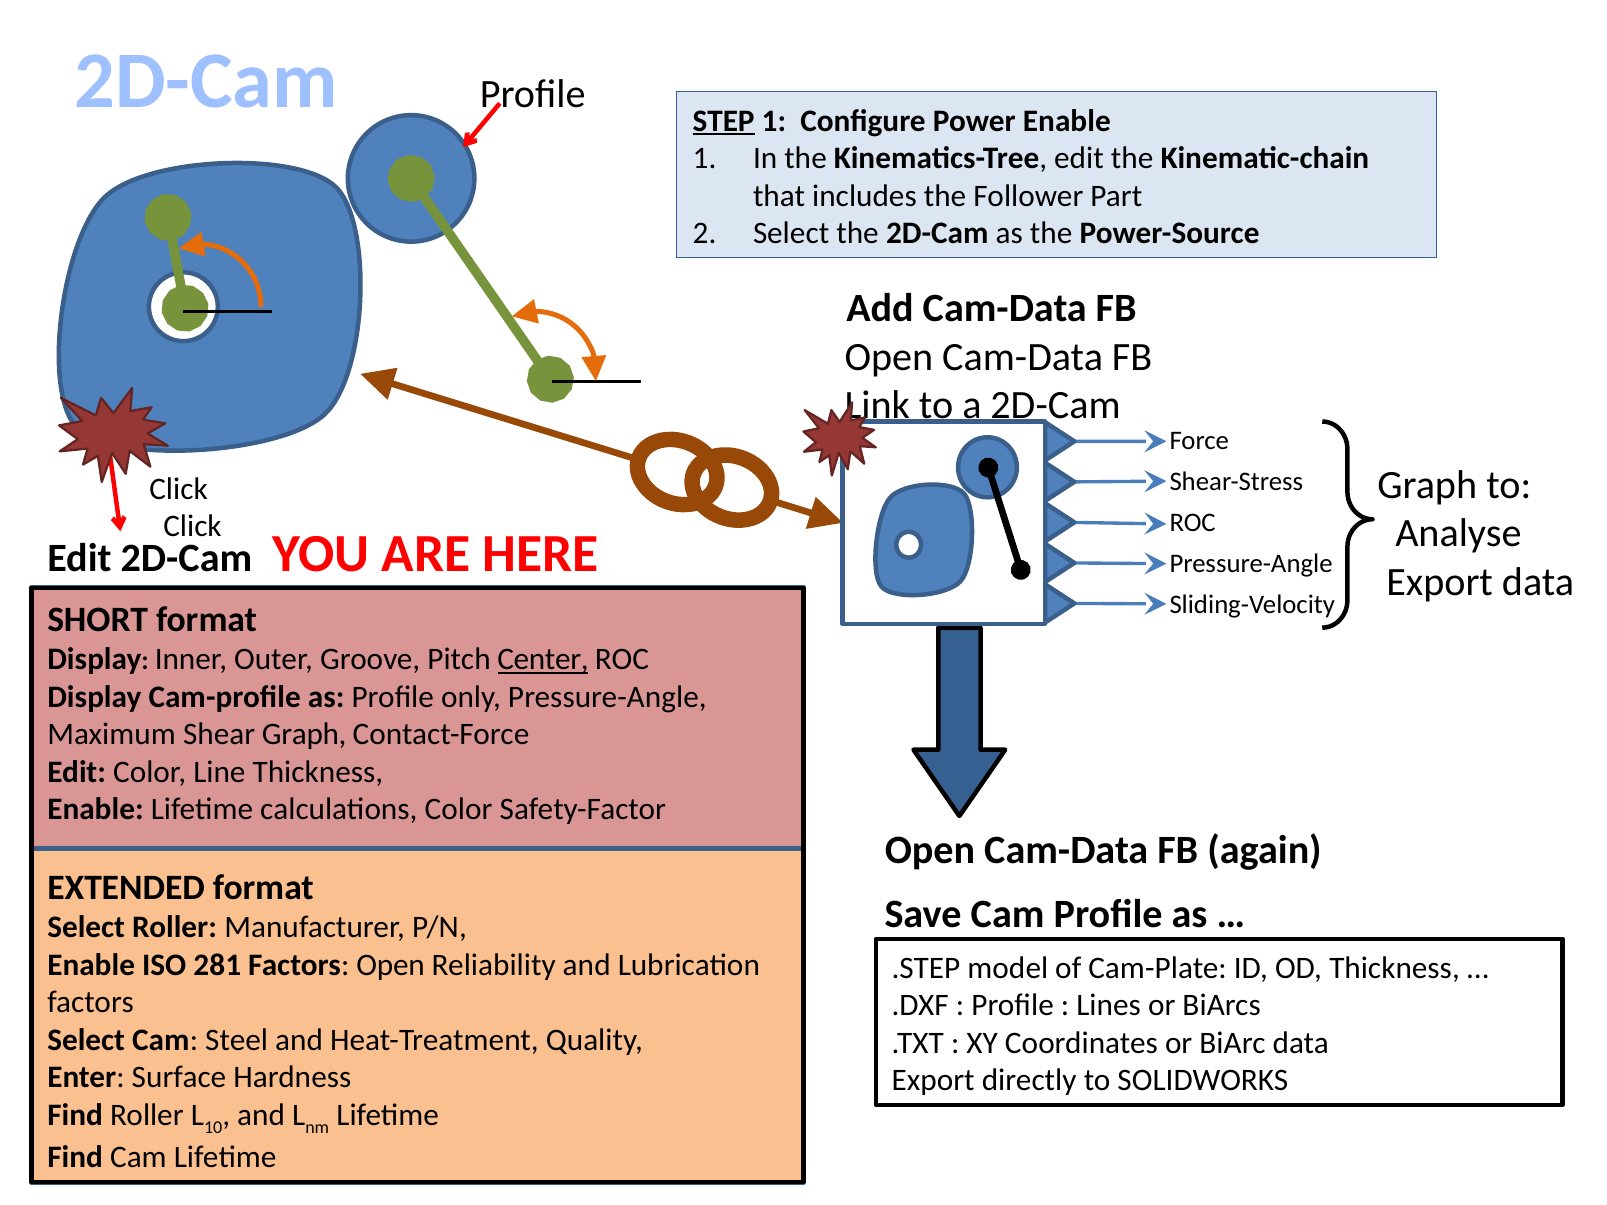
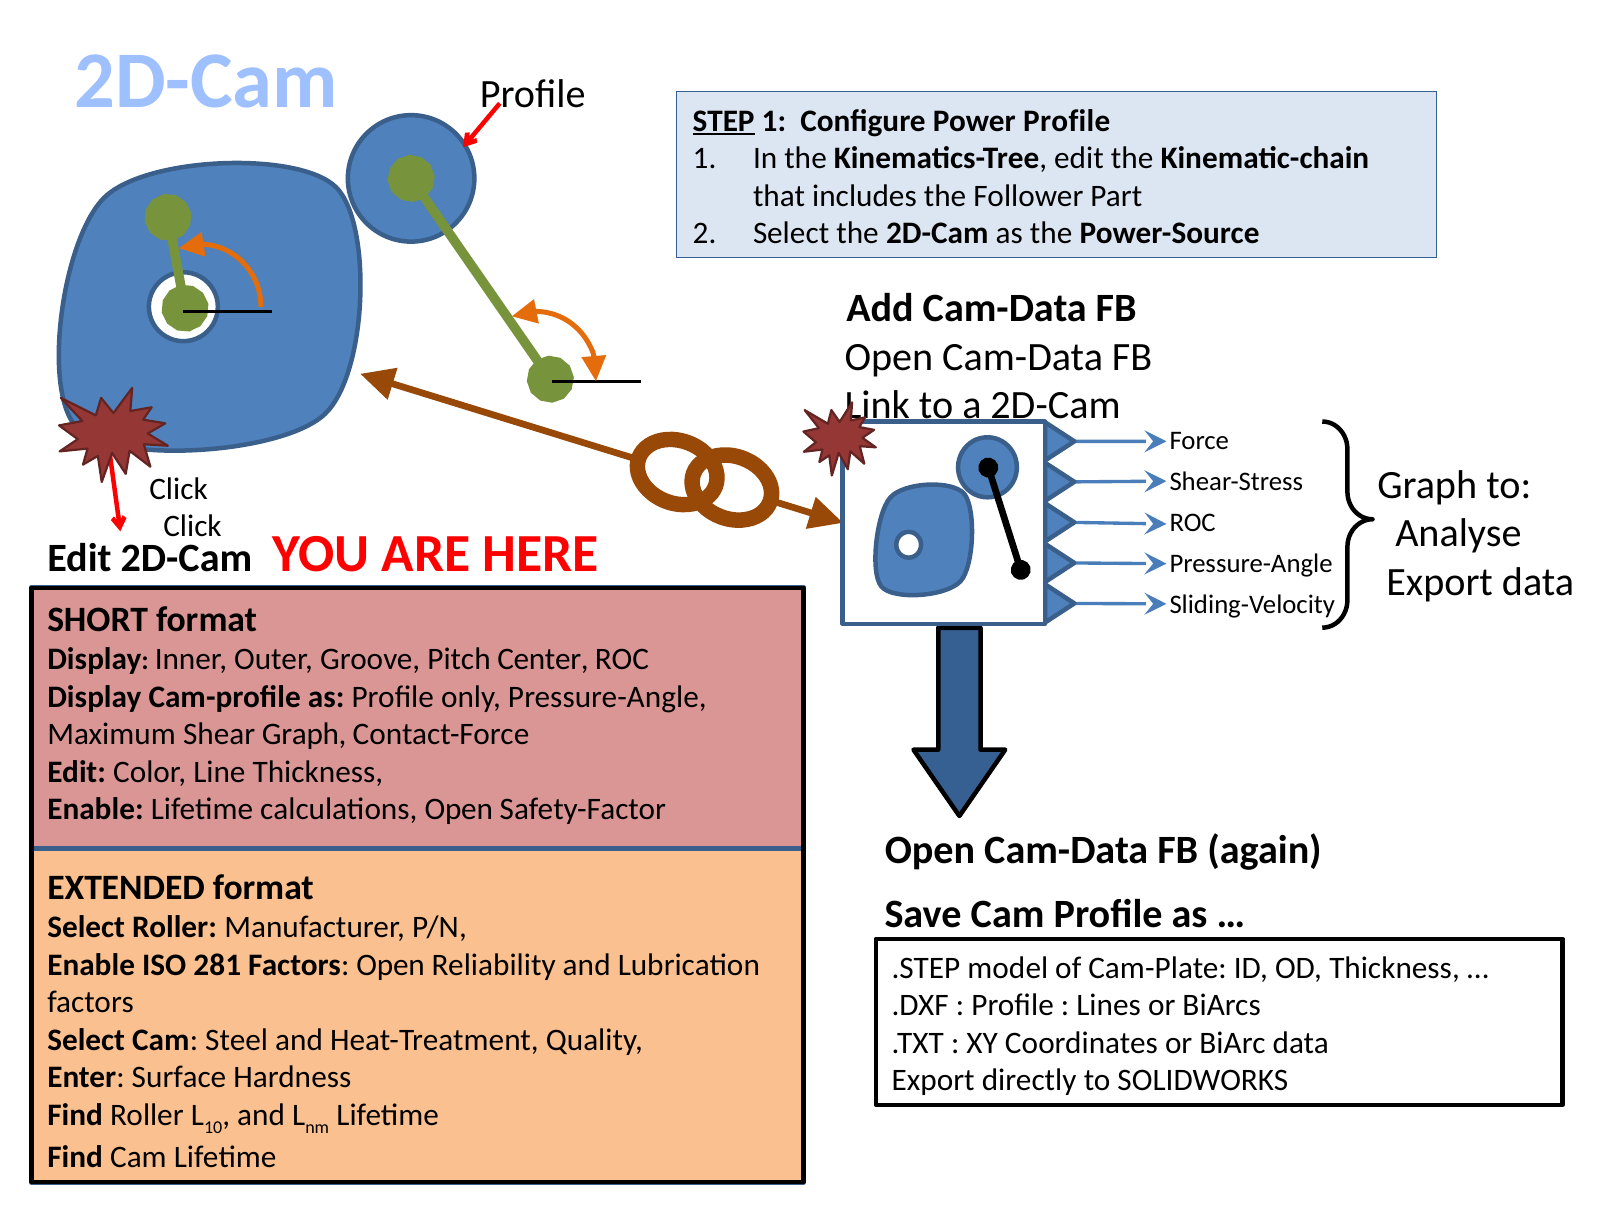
Power Enable: Enable -> Profile
Center underline: present -> none
calculations Color: Color -> Open
